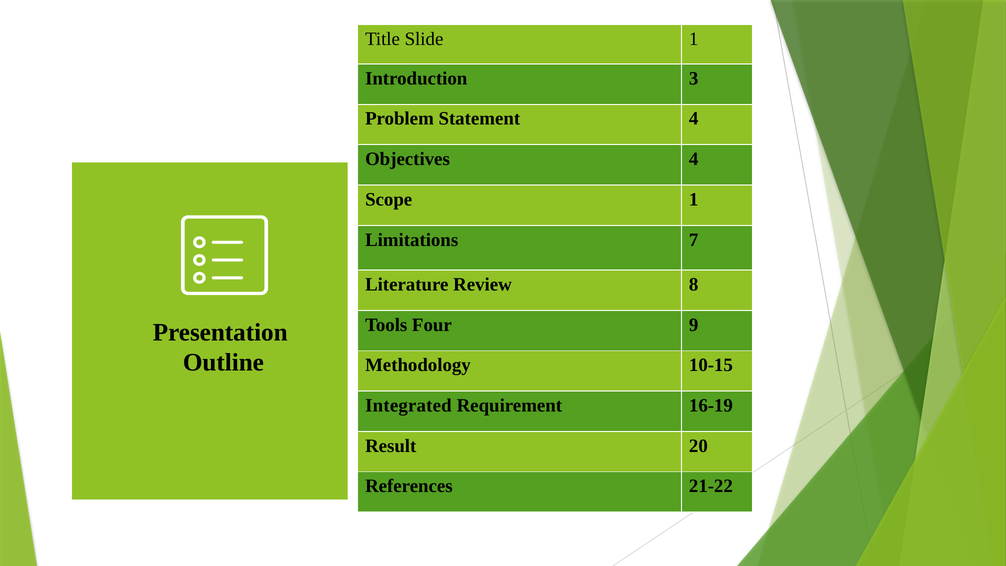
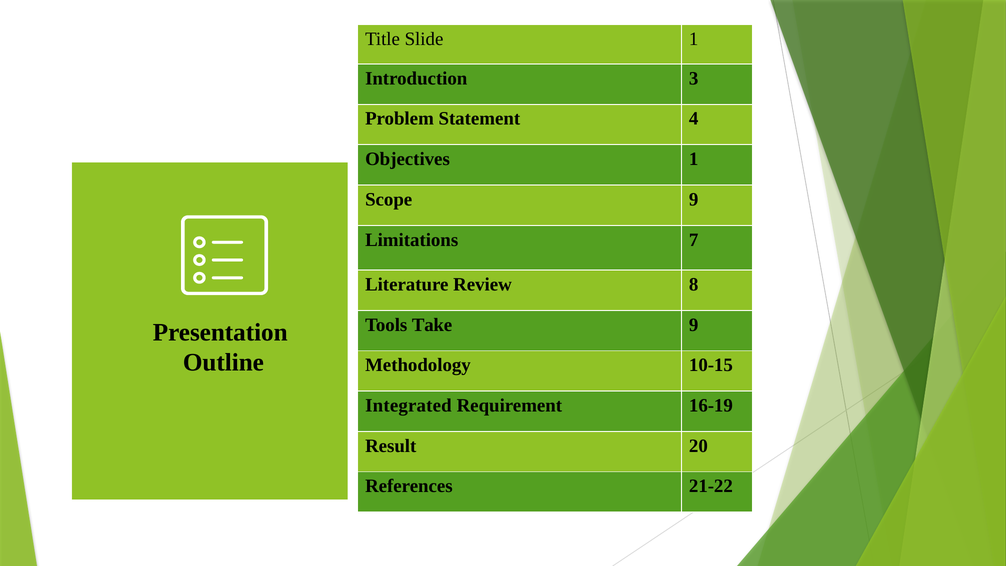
Objectives 4: 4 -> 1
Scope 1: 1 -> 9
Four: Four -> Take
